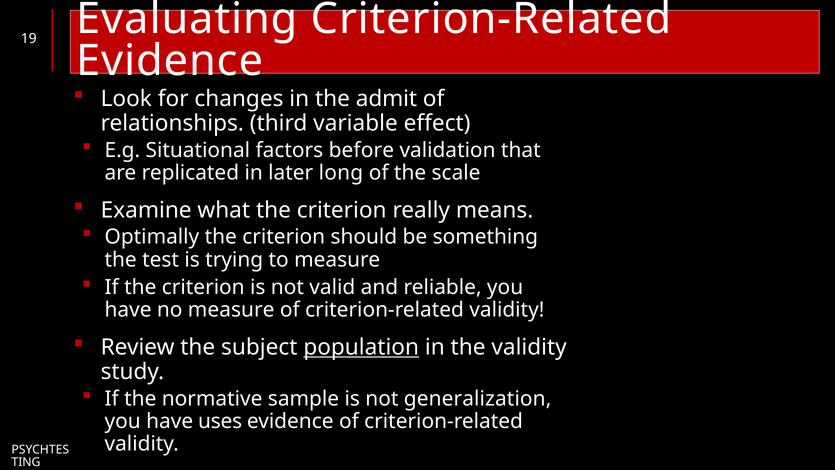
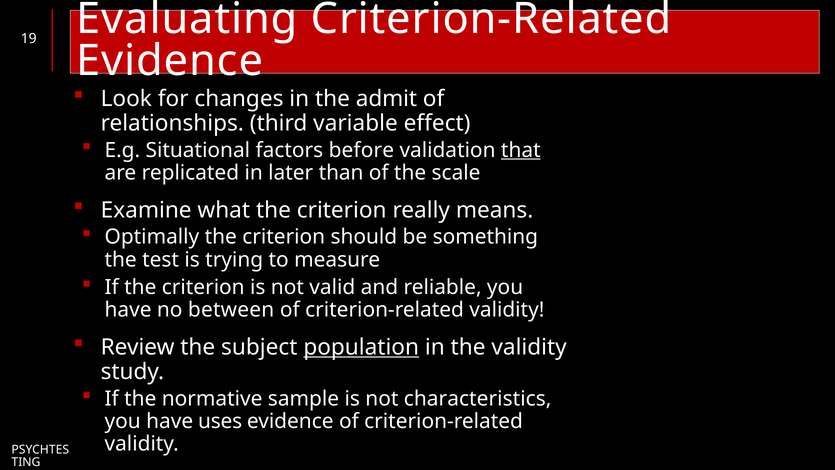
that underline: none -> present
long: long -> than
no measure: measure -> between
generalization: generalization -> characteristics
